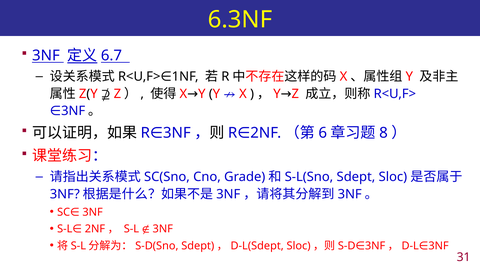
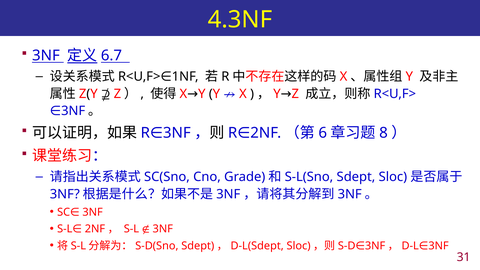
6.3NF: 6.3NF -> 4.3NF
